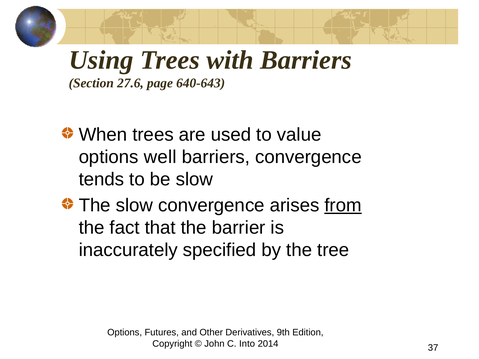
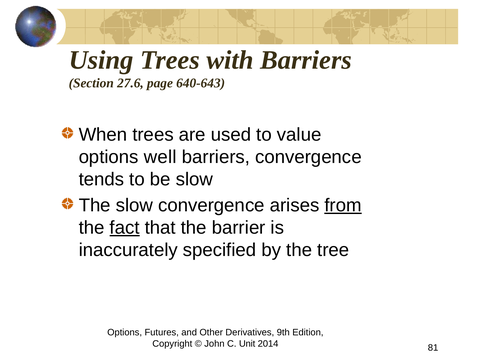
fact underline: none -> present
Into: Into -> Unit
37: 37 -> 81
